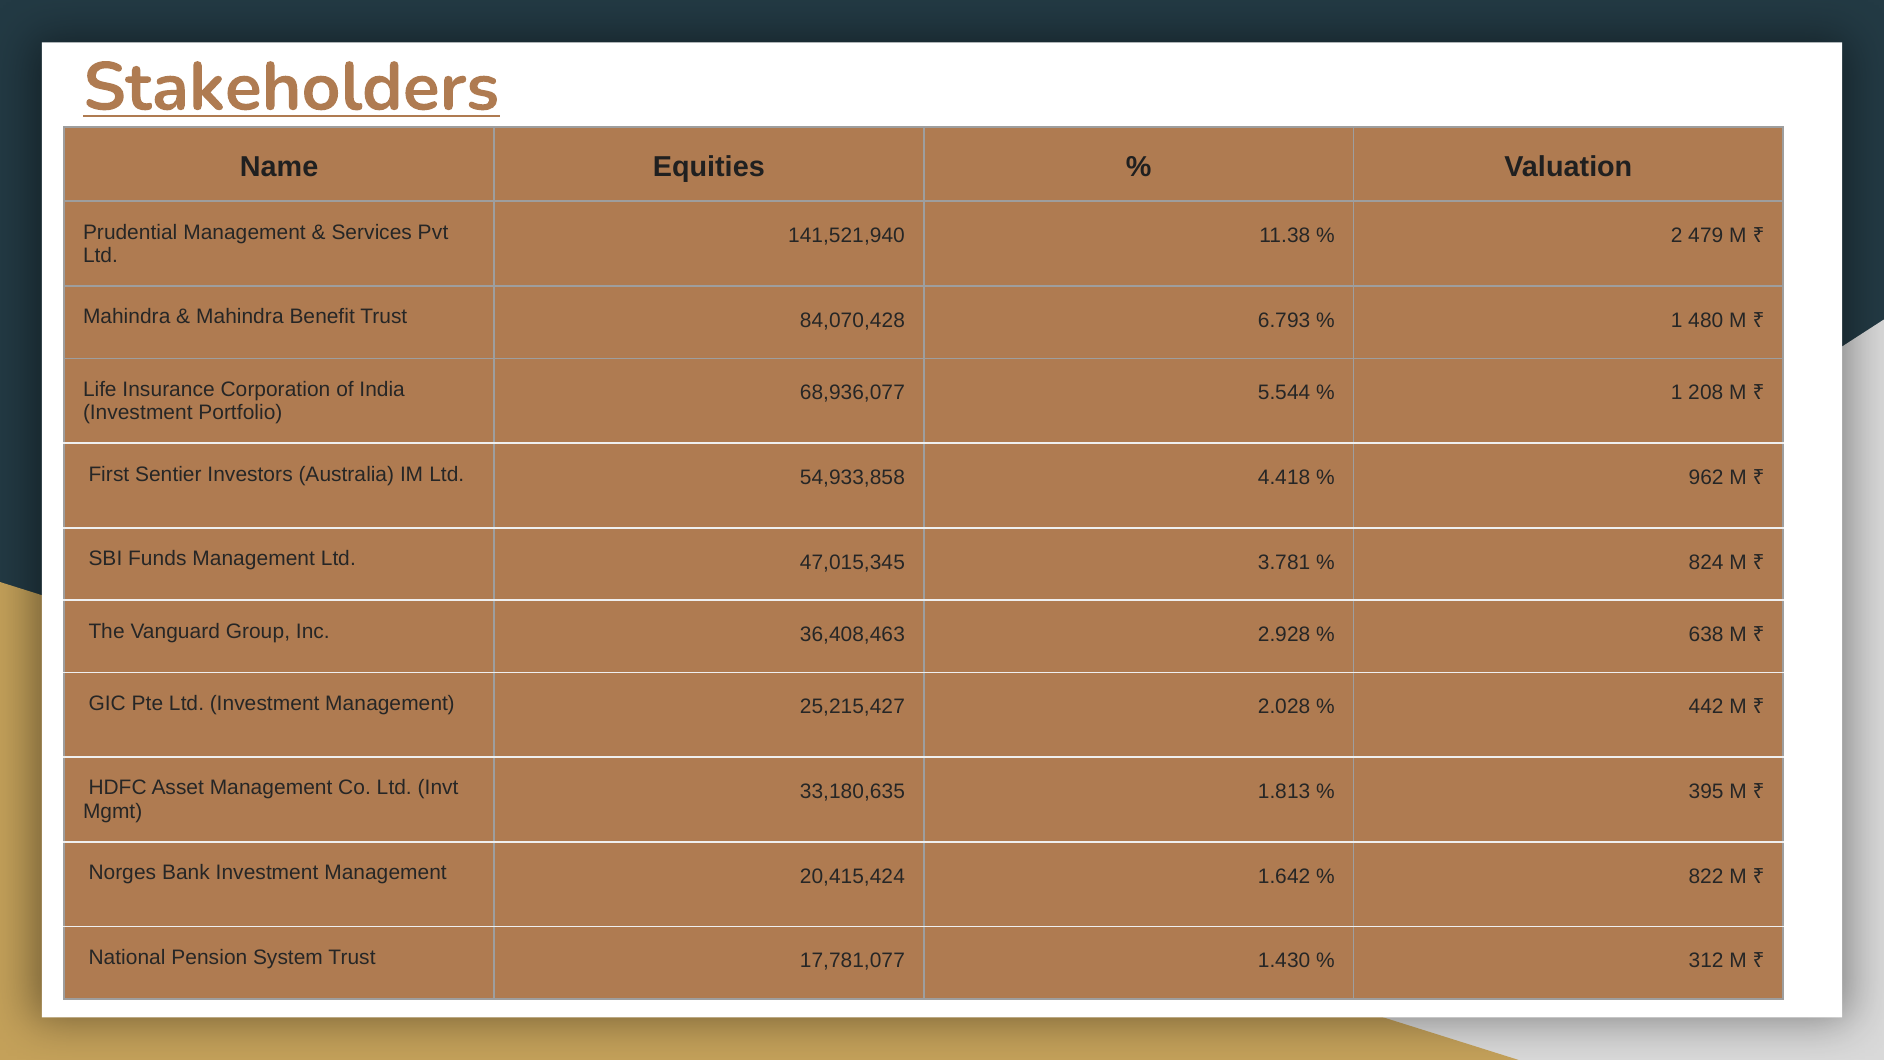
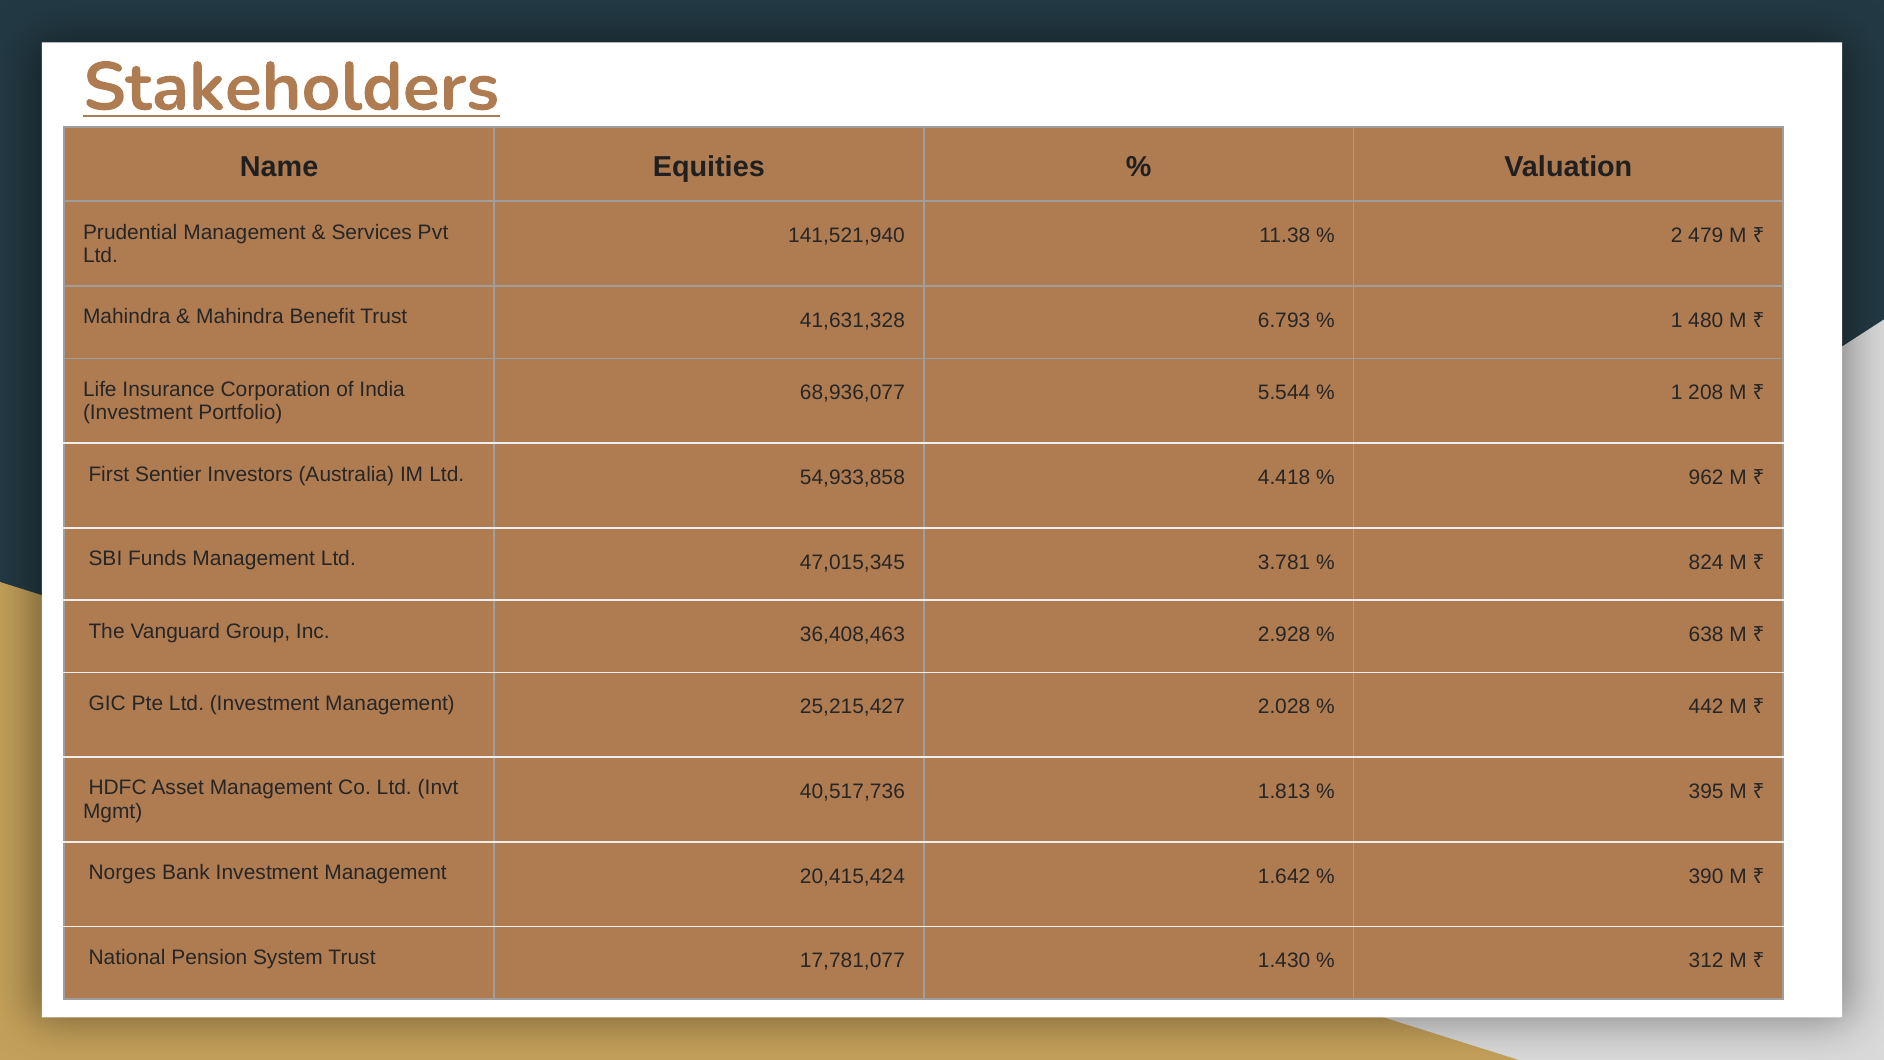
84,070,428: 84,070,428 -> 41,631,328
33,180,635: 33,180,635 -> 40,517,736
822: 822 -> 390
